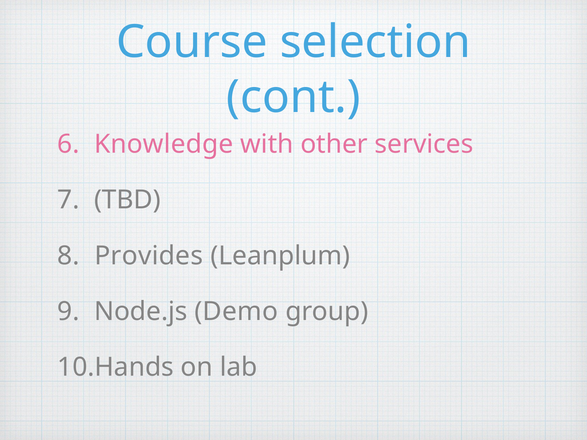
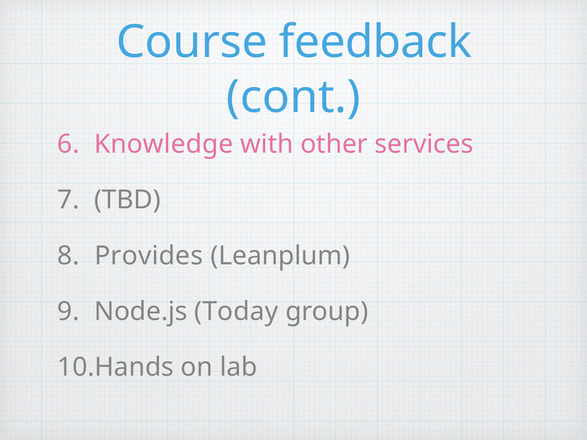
selection: selection -> feedback
Demo: Demo -> Today
